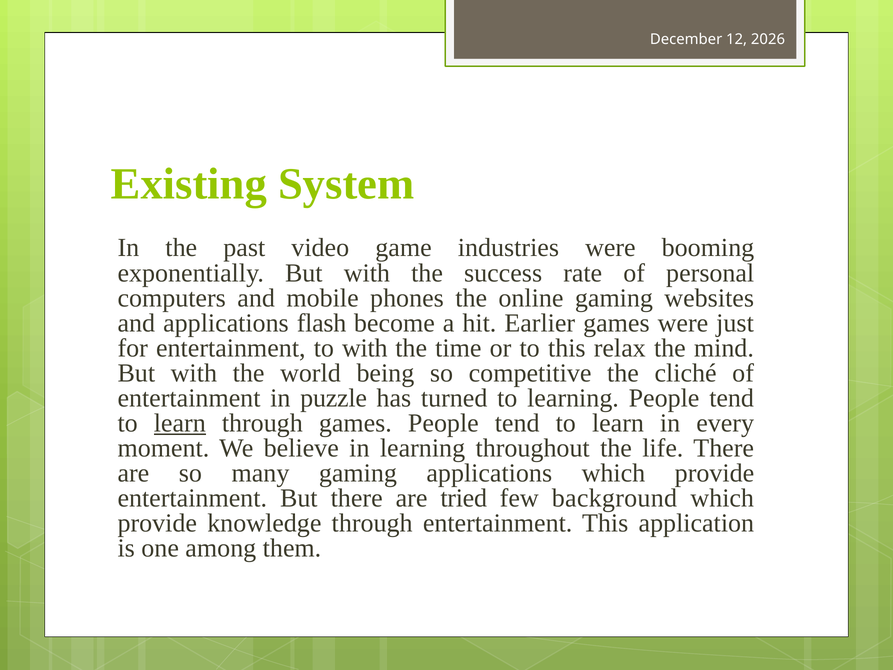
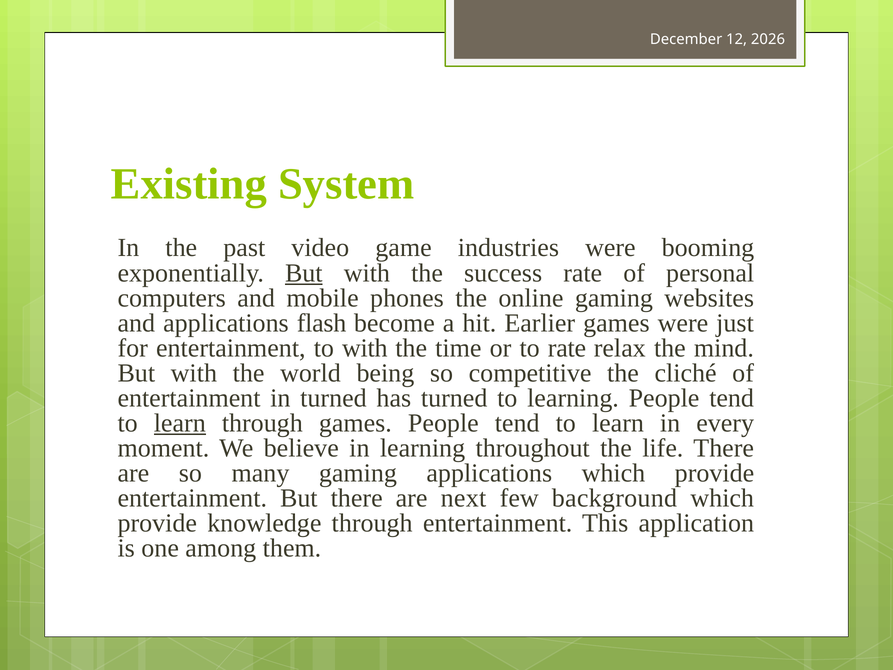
But at (304, 273) underline: none -> present
to this: this -> rate
in puzzle: puzzle -> turned
tried: tried -> next
